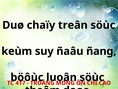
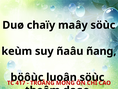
treân: treân -> maây
